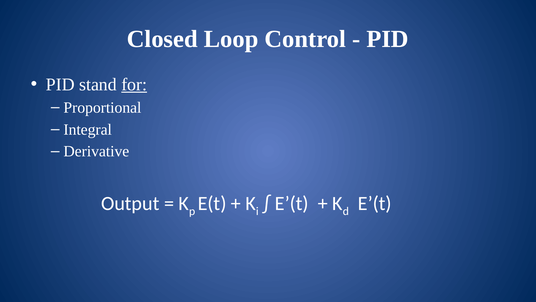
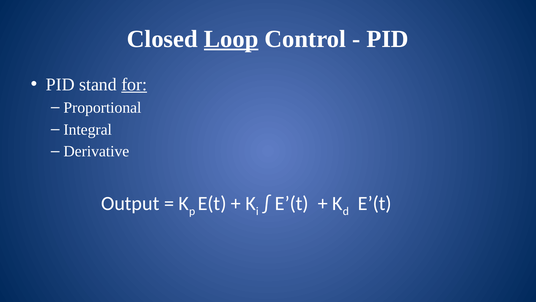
Loop underline: none -> present
